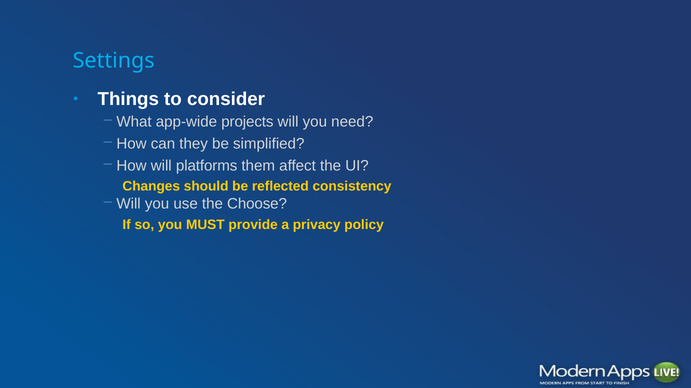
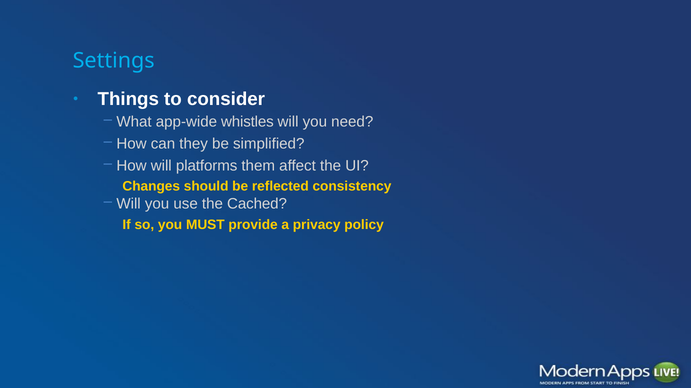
projects: projects -> whistles
Choose: Choose -> Cached
